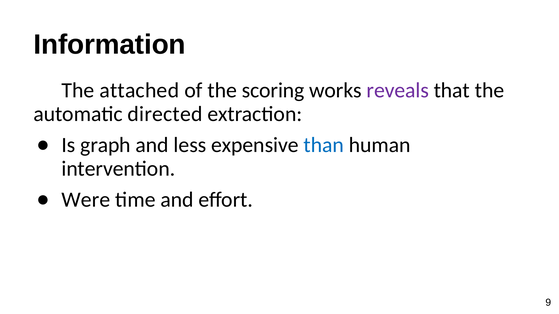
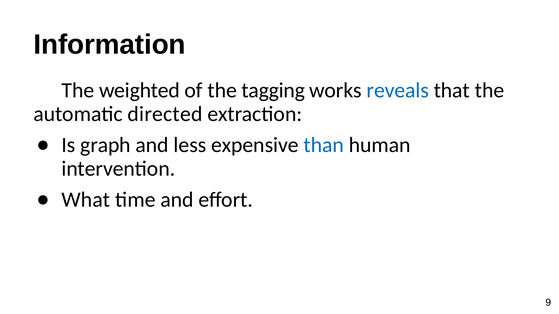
attached: attached -> weighted
scoring: scoring -> tagging
reveals colour: purple -> blue
Were: Were -> What
